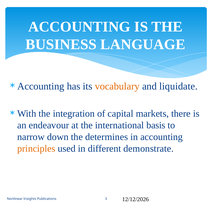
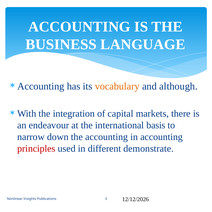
liquidate: liquidate -> although
the determines: determines -> accounting
principles colour: orange -> red
